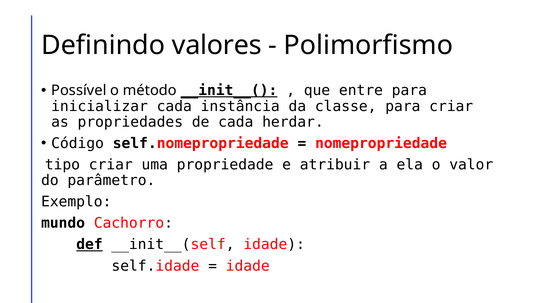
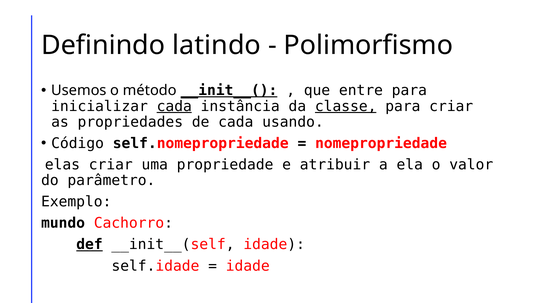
valores: valores -> latindo
Possível: Possível -> Usemos
cada at (174, 106) underline: none -> present
classe underline: none -> present
herdar: herdar -> usando
tipo: tipo -> elas
